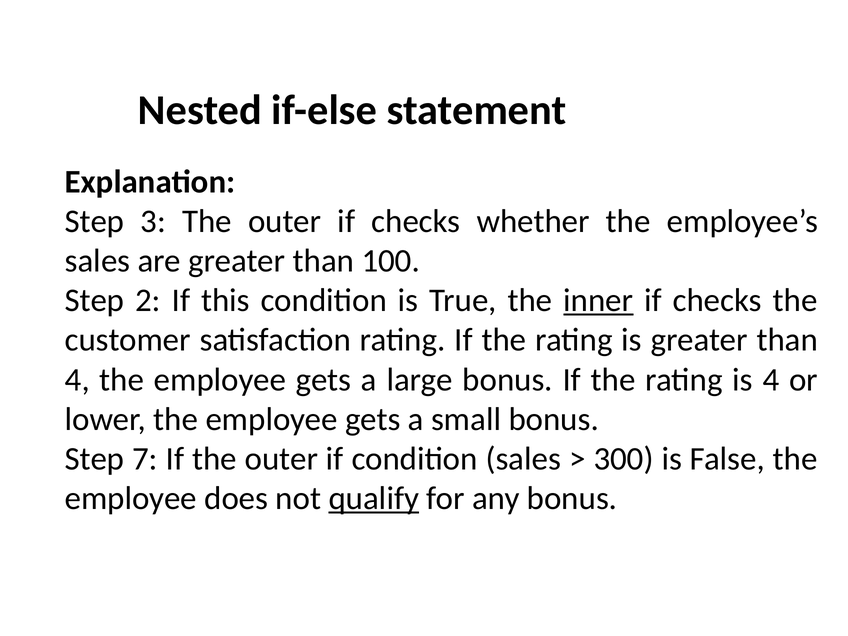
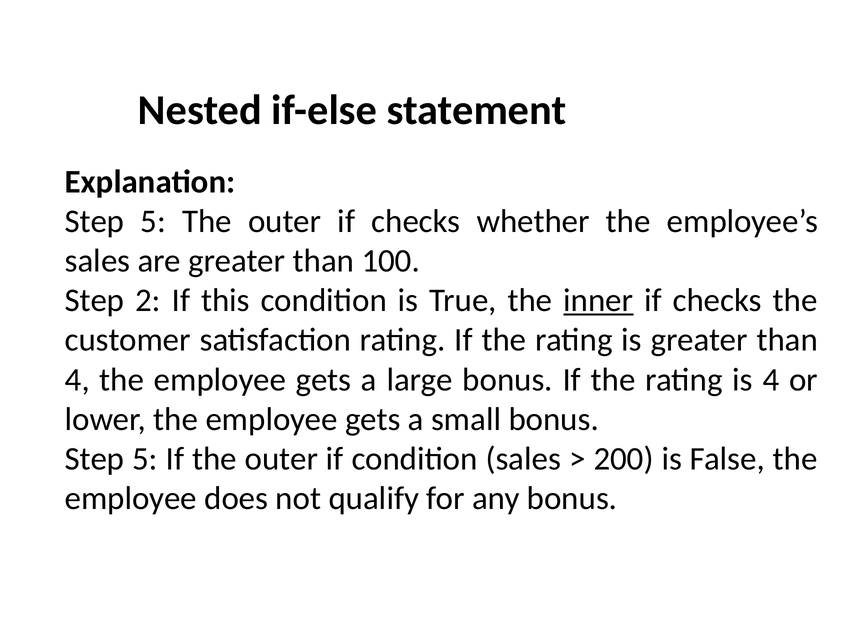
3 at (153, 221): 3 -> 5
7 at (145, 459): 7 -> 5
300: 300 -> 200
qualify underline: present -> none
